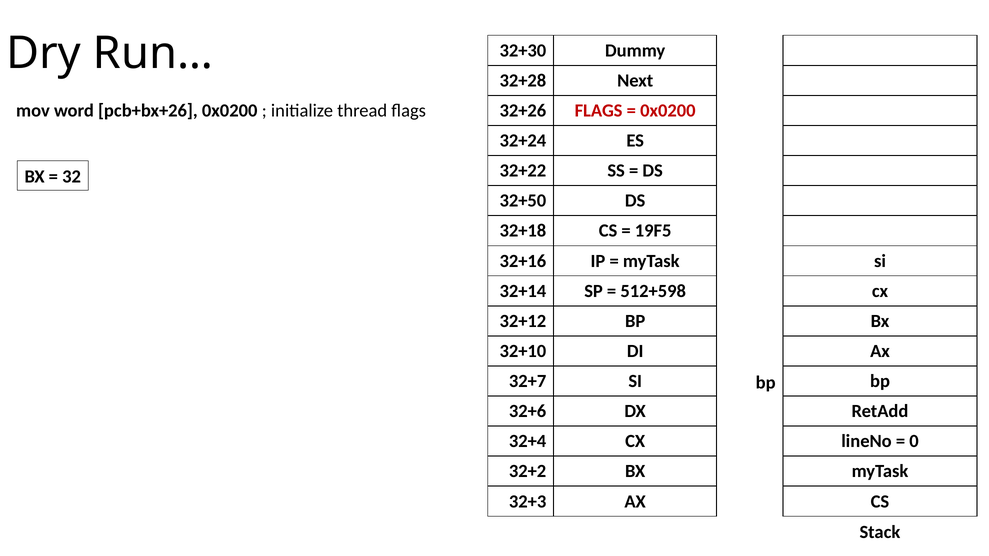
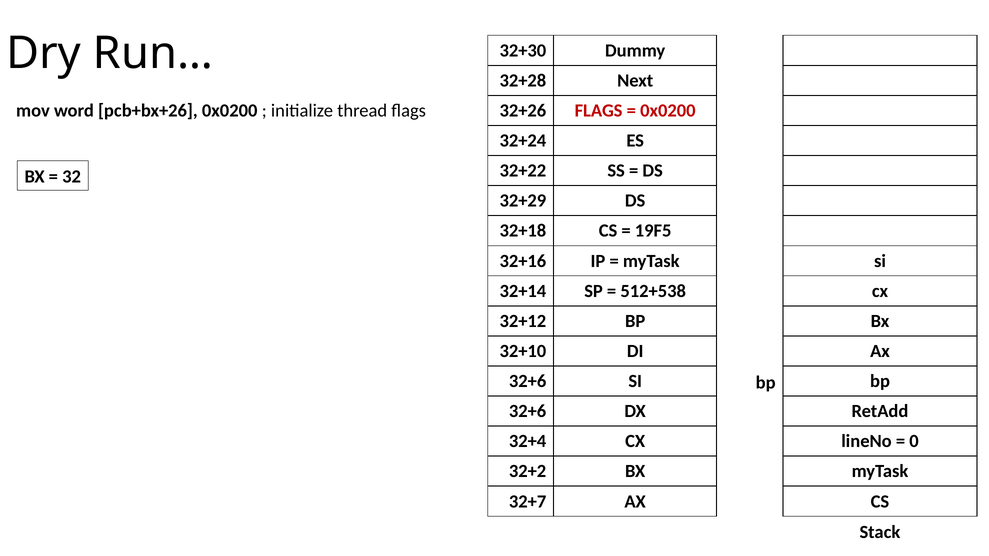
32+50: 32+50 -> 32+29
512+598: 512+598 -> 512+538
32+7 at (528, 381): 32+7 -> 32+6
32+3: 32+3 -> 32+7
